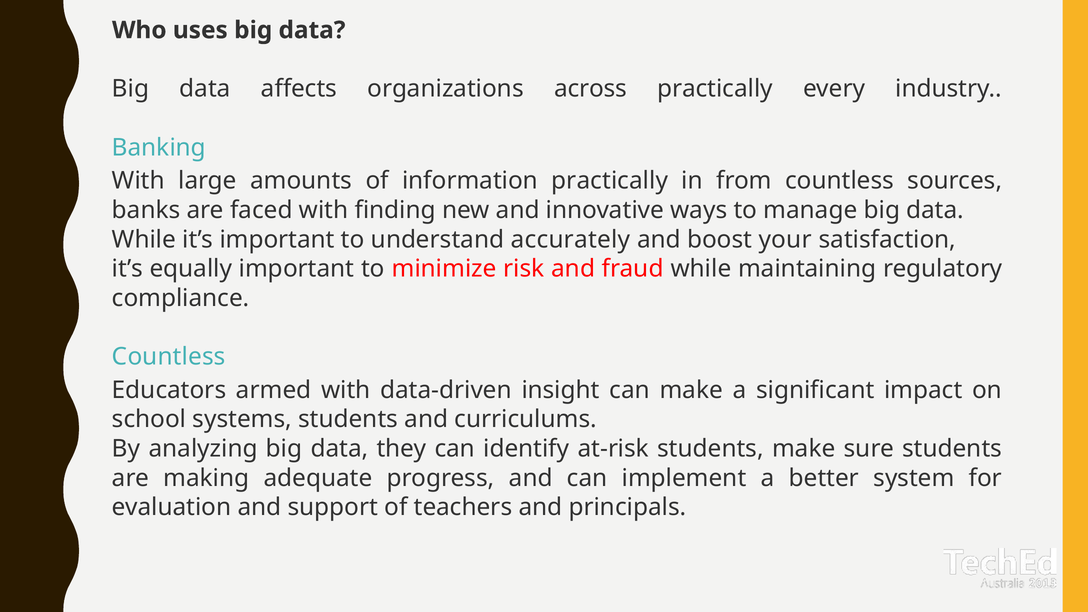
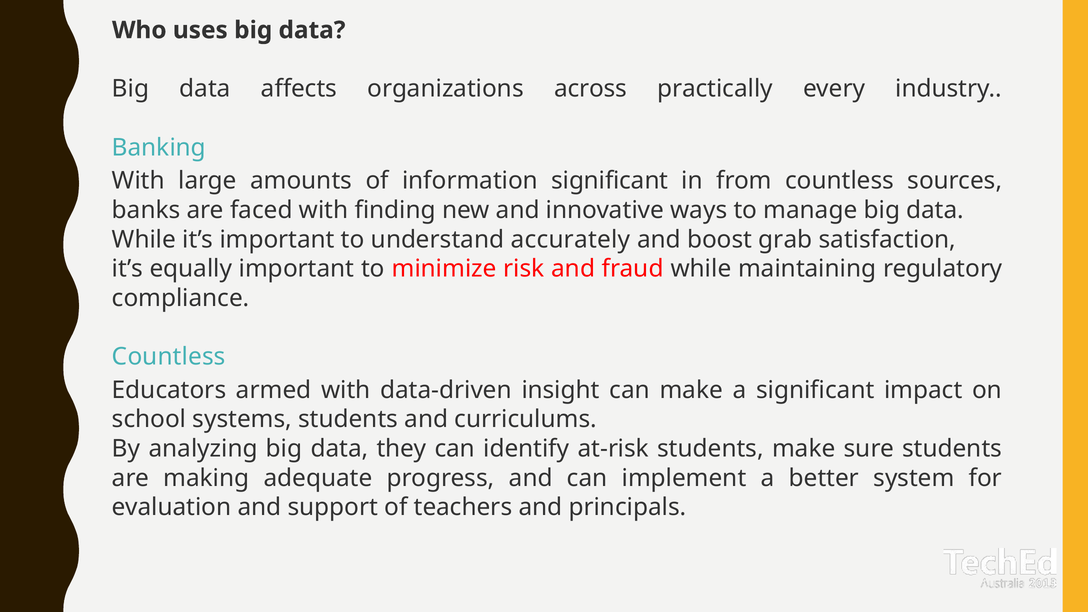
information practically: practically -> significant
your: your -> grab
